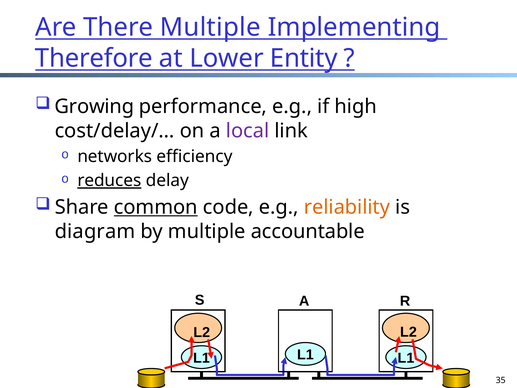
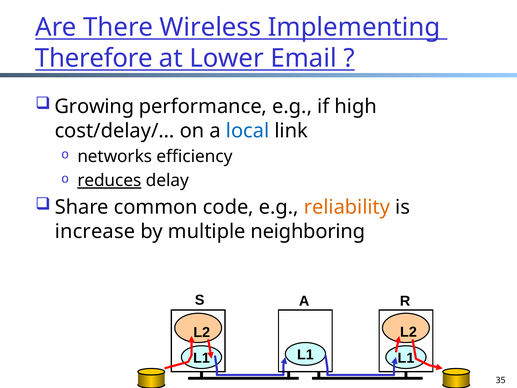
There Multiple: Multiple -> Wireless
Entity: Entity -> Email
local colour: purple -> blue
common underline: present -> none
diagram: diagram -> increase
accountable: accountable -> neighboring
